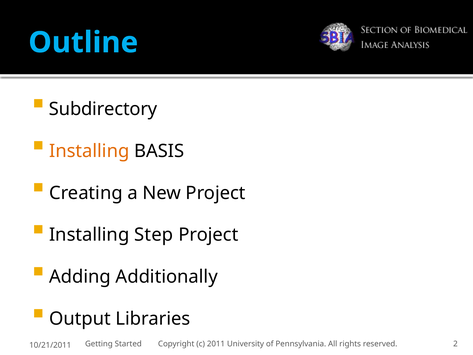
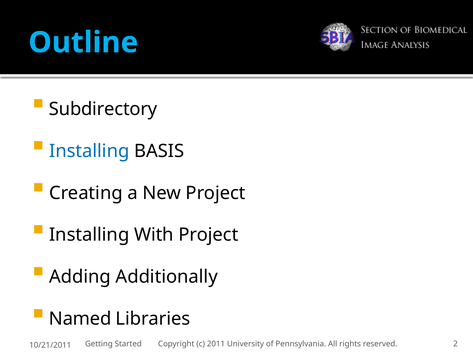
Installing at (89, 151) colour: orange -> blue
Step: Step -> With
Output: Output -> Named
